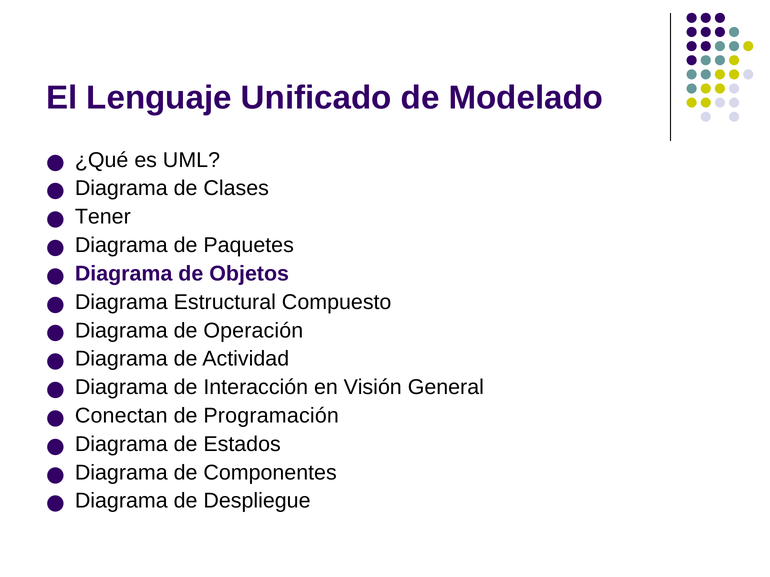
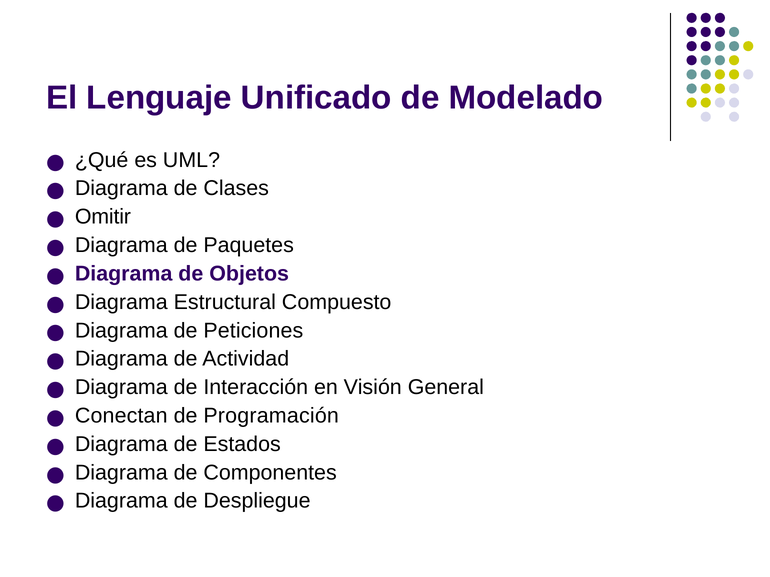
Tener: Tener -> Omitir
Operación: Operación -> Peticiones
